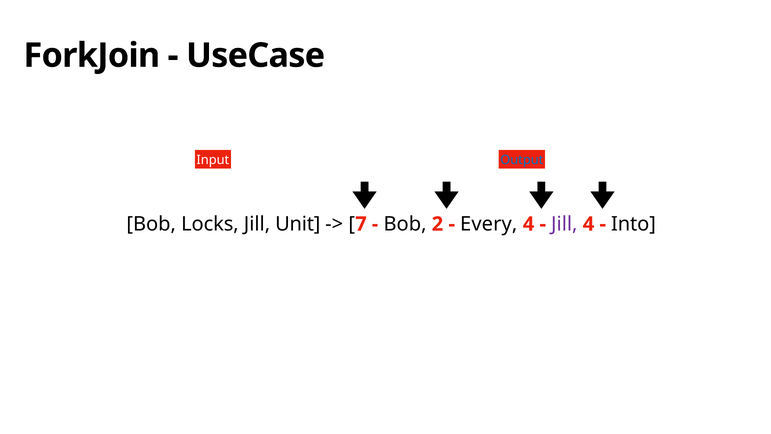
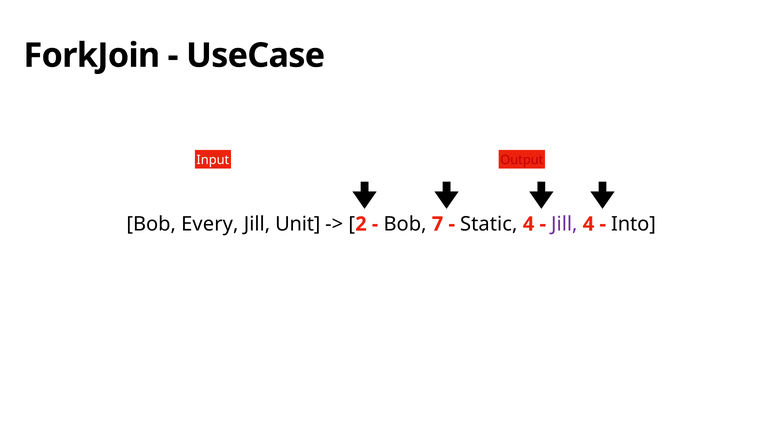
Output colour: blue -> red
Locks: Locks -> Every
7: 7 -> 2
2: 2 -> 7
Every: Every -> Static
